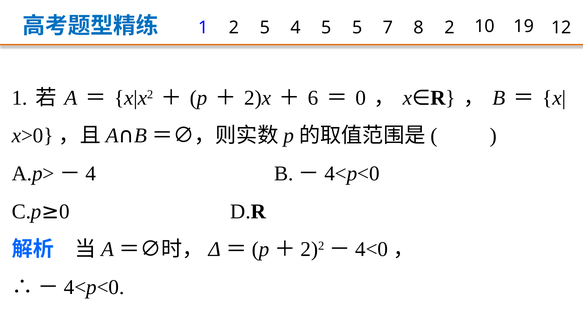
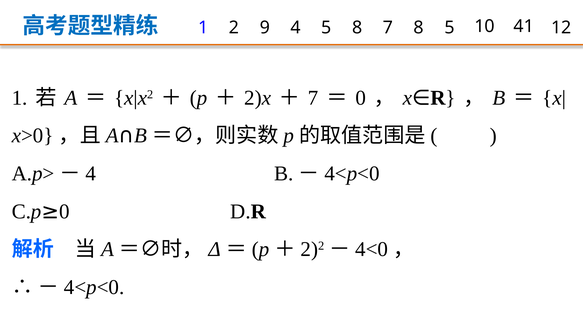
2 5: 5 -> 9
5 5: 5 -> 8
8 2: 2 -> 5
19: 19 -> 41
6 at (313, 98): 6 -> 7
